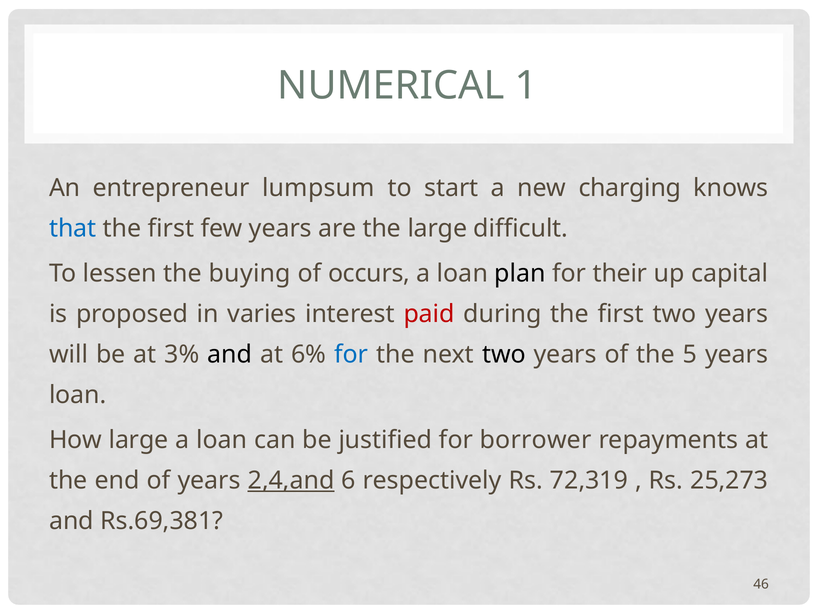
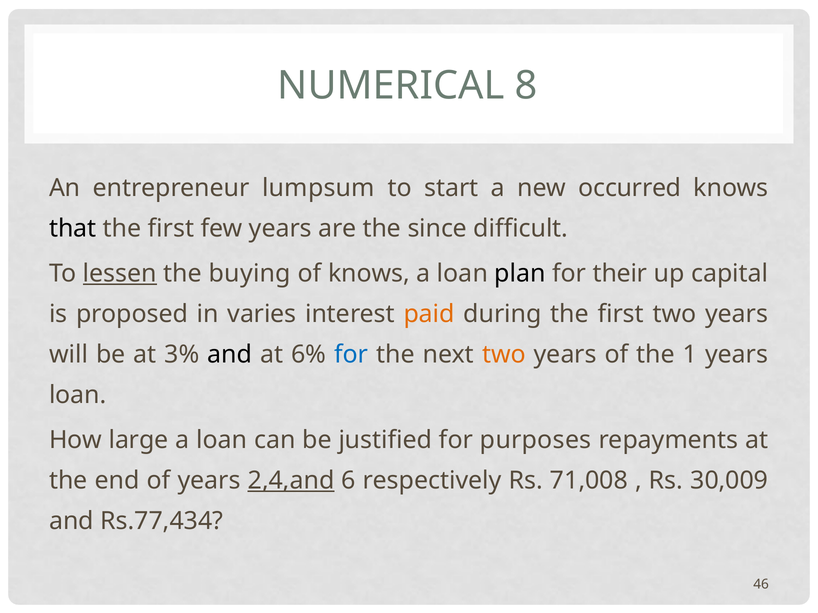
1: 1 -> 8
charging: charging -> occurred
that colour: blue -> black
the large: large -> since
lessen underline: none -> present
of occurs: occurs -> knows
paid colour: red -> orange
two at (504, 355) colour: black -> orange
5: 5 -> 1
borrower: borrower -> purposes
72,319: 72,319 -> 71,008
25,273: 25,273 -> 30,009
Rs.69,381: Rs.69,381 -> Rs.77,434
